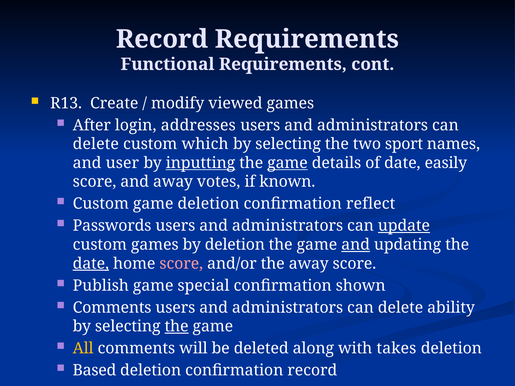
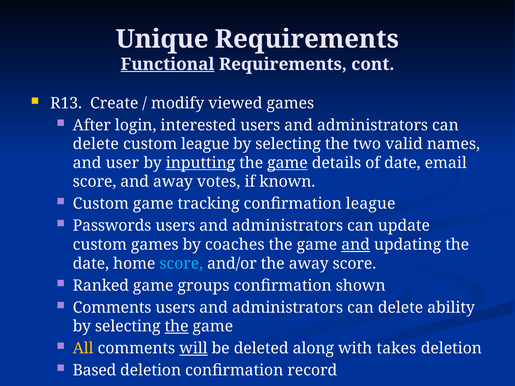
Record at (162, 39): Record -> Unique
Functional underline: none -> present
addresses: addresses -> interested
custom which: which -> league
sport: sport -> valid
easily: easily -> email
game deletion: deletion -> tracking
confirmation reflect: reflect -> league
update underline: present -> none
by deletion: deletion -> coaches
date at (91, 264) underline: present -> none
score at (181, 264) colour: pink -> light blue
Publish: Publish -> Ranked
special: special -> groups
will underline: none -> present
